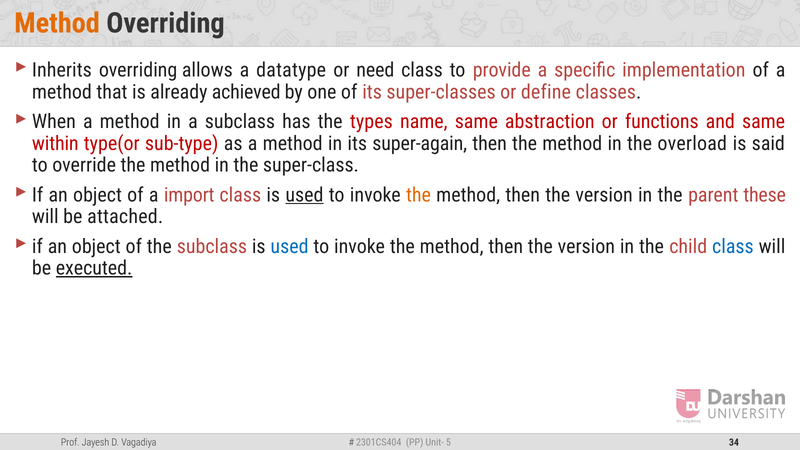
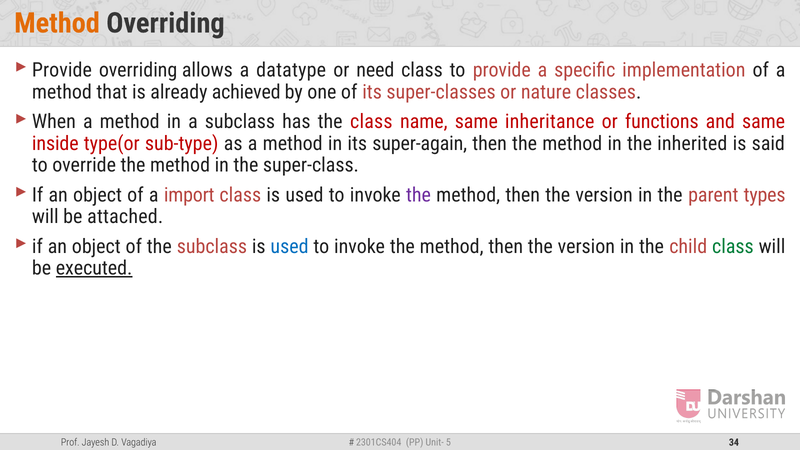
Inherits at (62, 70): Inherits -> Provide
define: define -> nature
the types: types -> class
abstraction: abstraction -> inheritance
within: within -> inside
overload: overload -> inherited
used at (304, 195) underline: present -> none
the at (418, 195) colour: orange -> purple
these: these -> types
class at (733, 246) colour: blue -> green
